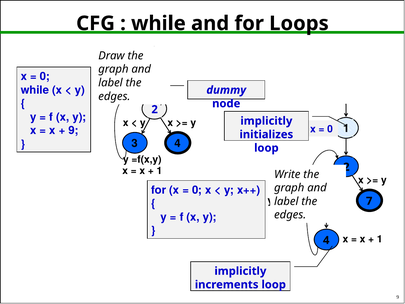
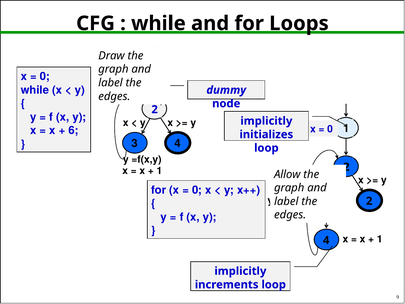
9 at (73, 130): 9 -> 6
Write: Write -> Allow
7 at (369, 201): 7 -> 2
